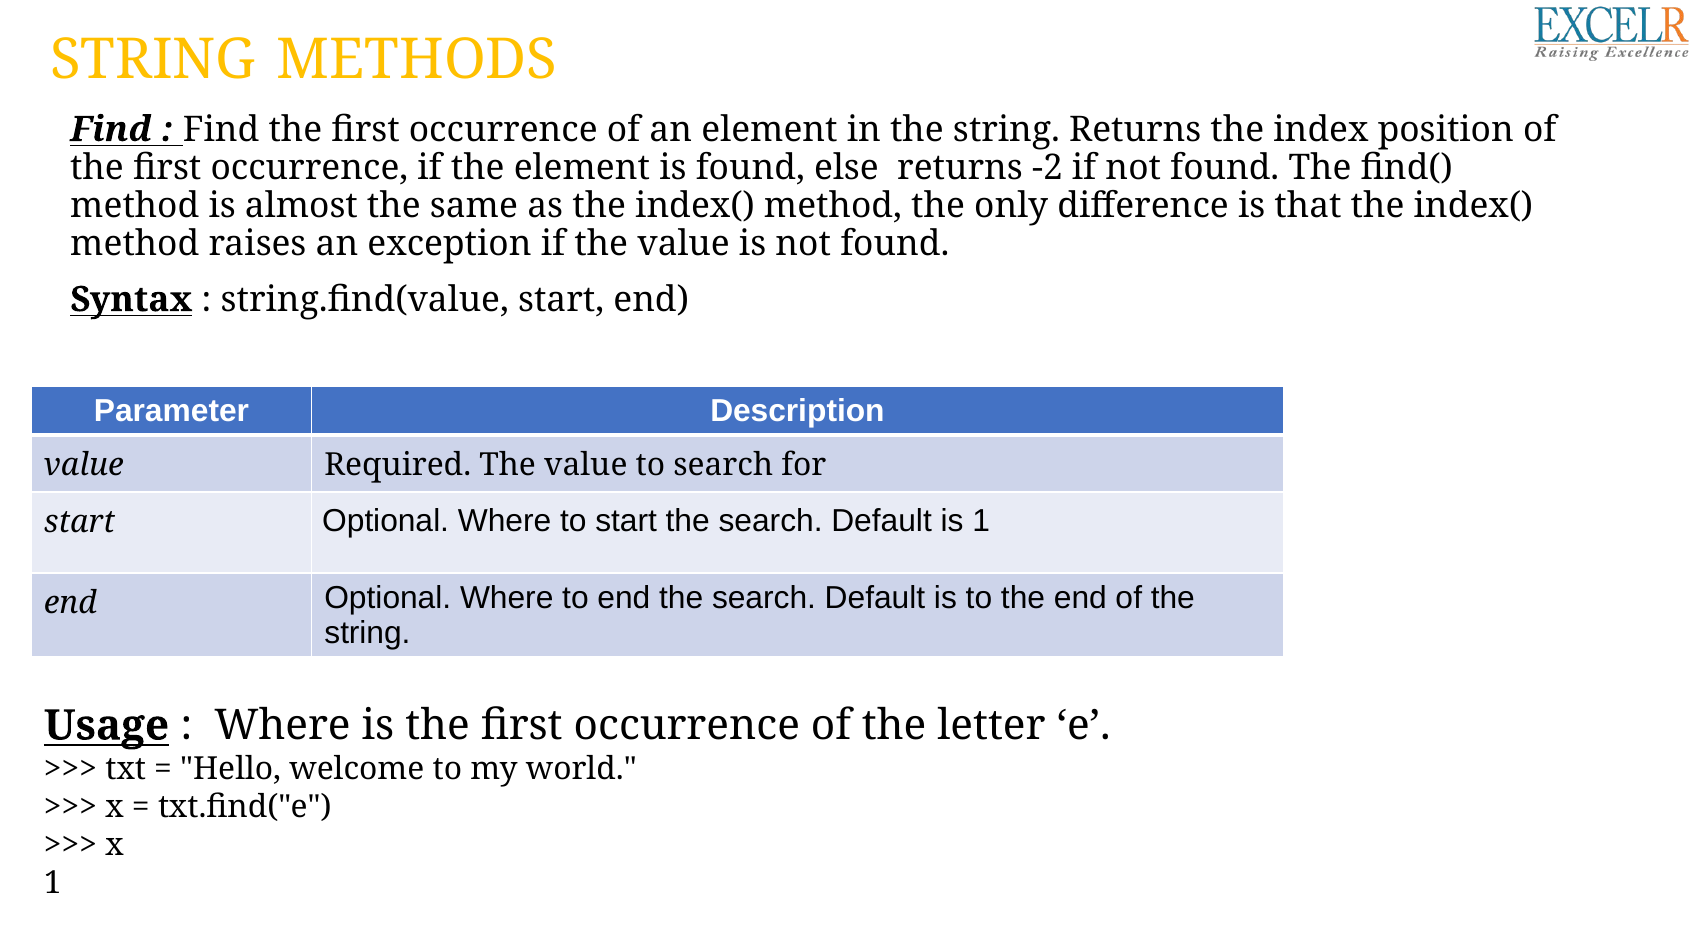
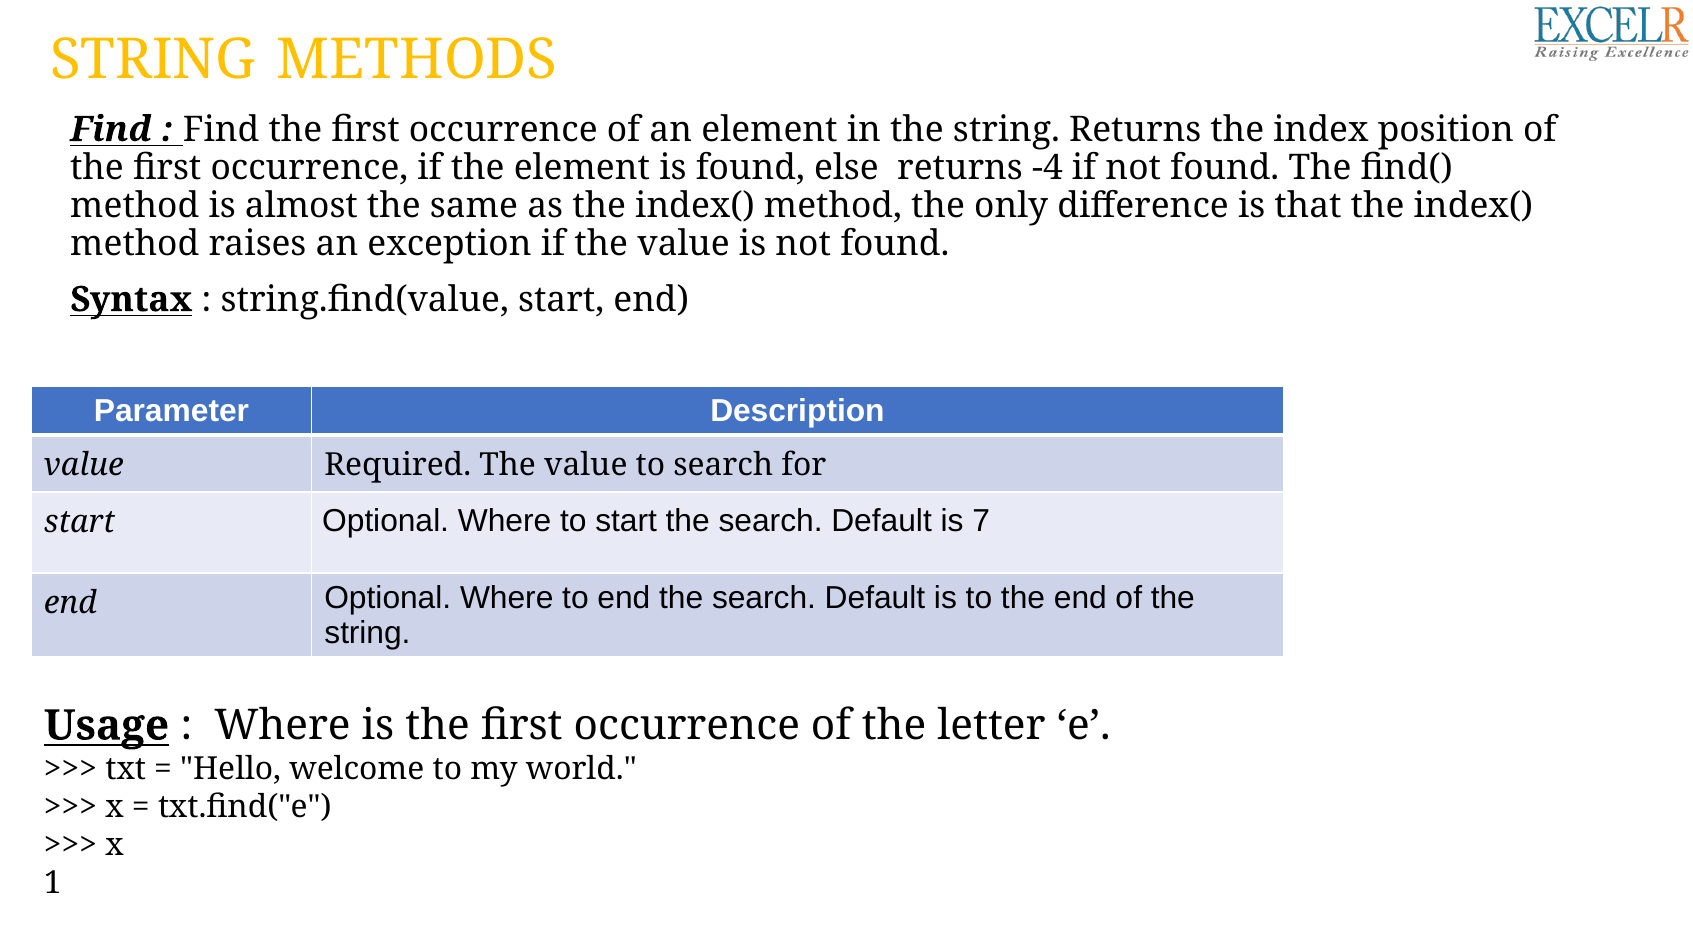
-2: -2 -> -4
is 1: 1 -> 7
